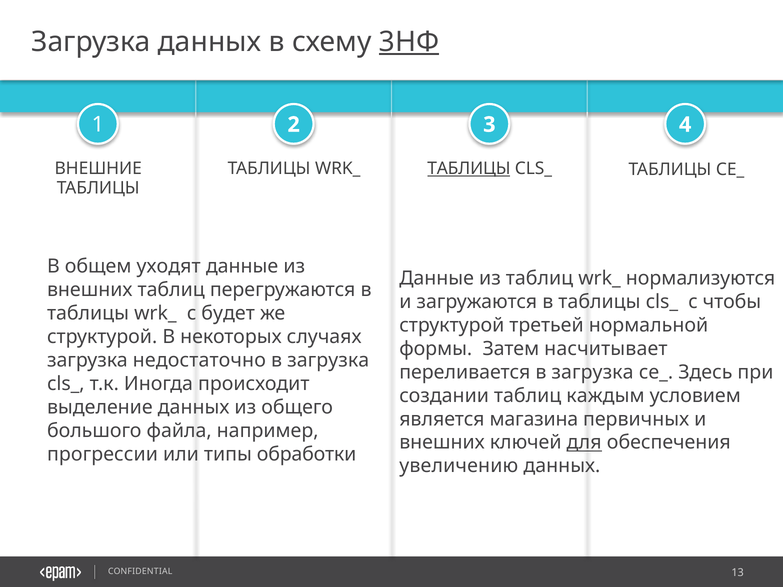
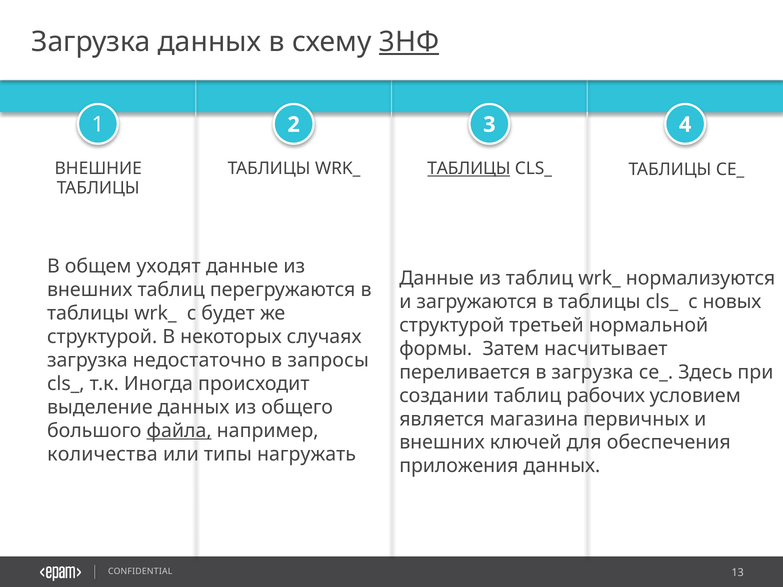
чтобы: чтобы -> новых
загрузка at (328, 360): загрузка -> запросы
каждым: каждым -> рабочих
файла underline: none -> present
для underline: present -> none
прогрессии: прогрессии -> количества
обработки: обработки -> нагружать
увеличению: увеличению -> приложения
